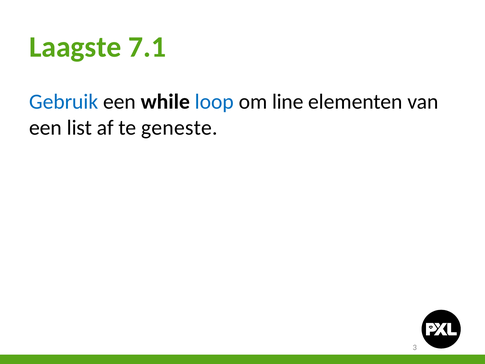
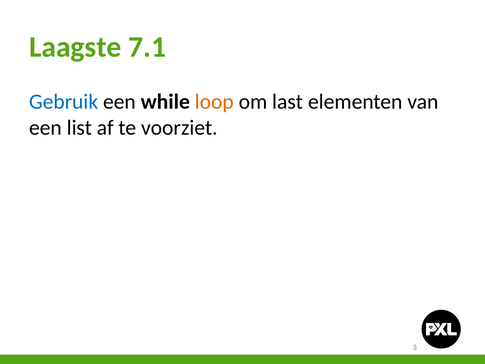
loop colour: blue -> orange
line: line -> last
geneste: geneste -> voorziet
